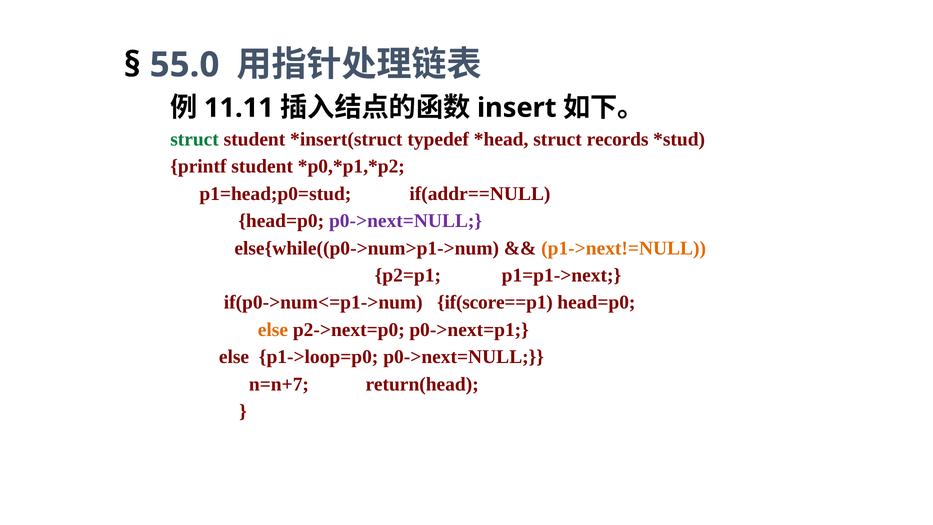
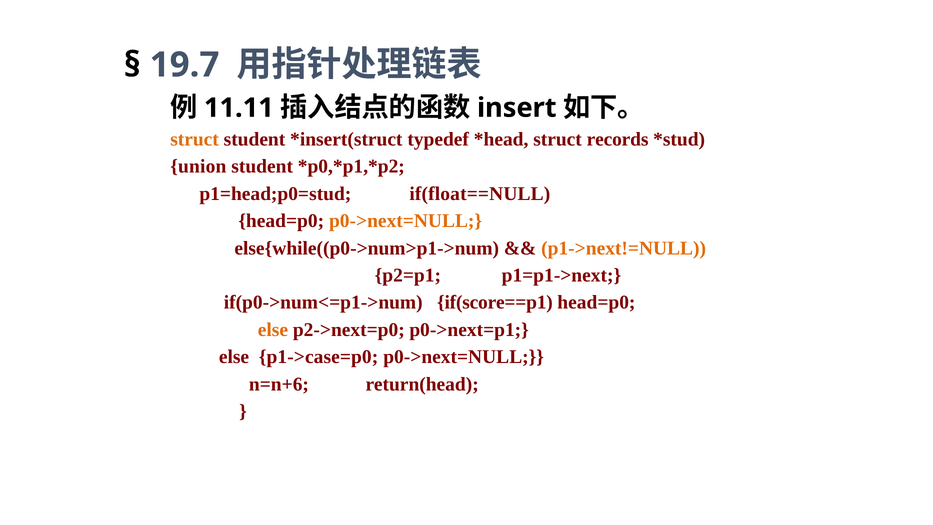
55.0: 55.0 -> 19.7
struct at (195, 139) colour: green -> orange
printf: printf -> union
if(addr==NULL: if(addr==NULL -> if(float==NULL
p0->next=NULL at (406, 221) colour: purple -> orange
p1->loop=p0: p1->loop=p0 -> p1->case=p0
n=n+7: n=n+7 -> n=n+6
